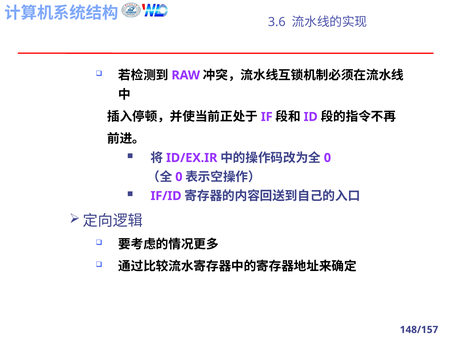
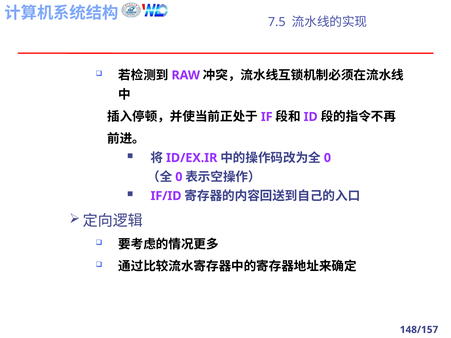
3.6: 3.6 -> 7.5
